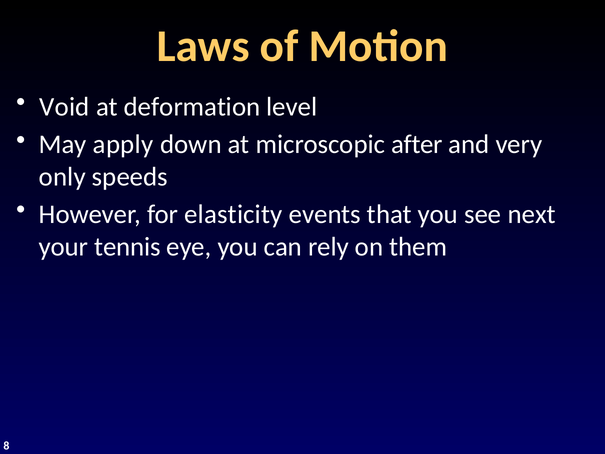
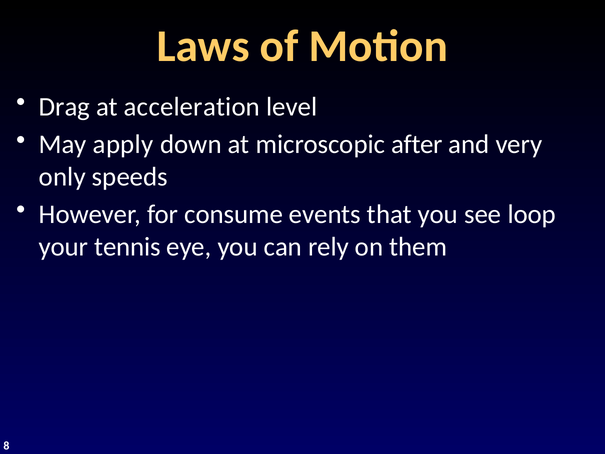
Void: Void -> Drag
deformation: deformation -> acceleration
elasticity: elasticity -> consume
next: next -> loop
